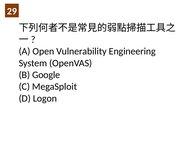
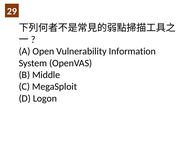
Engineering: Engineering -> Information
Google: Google -> Middle
